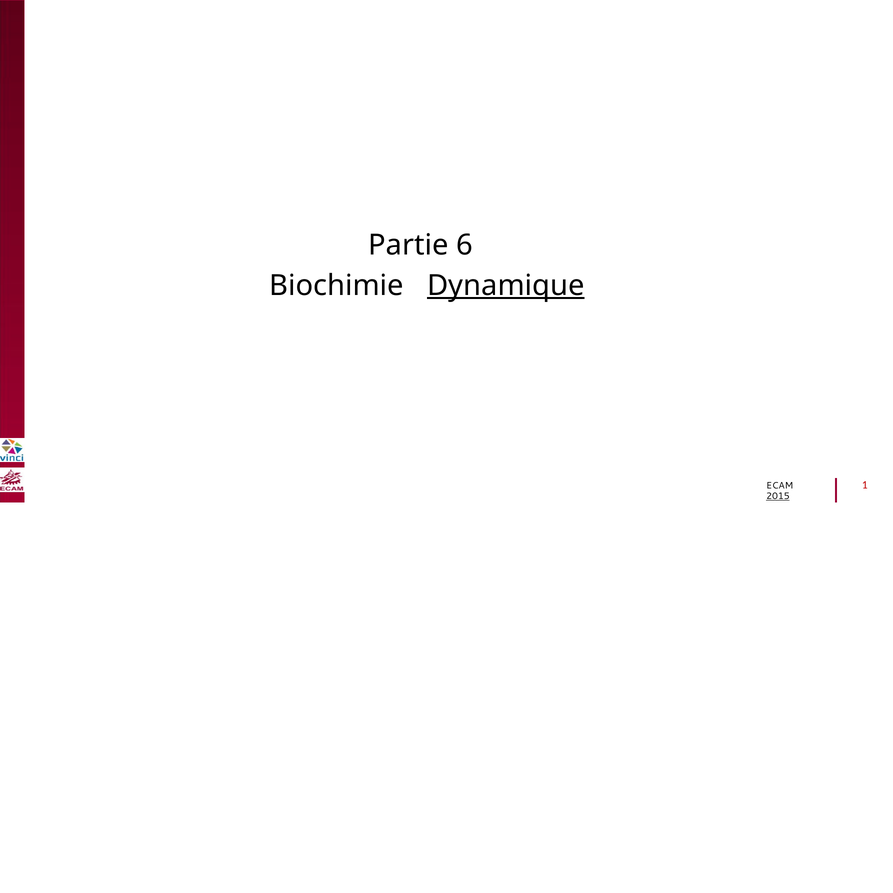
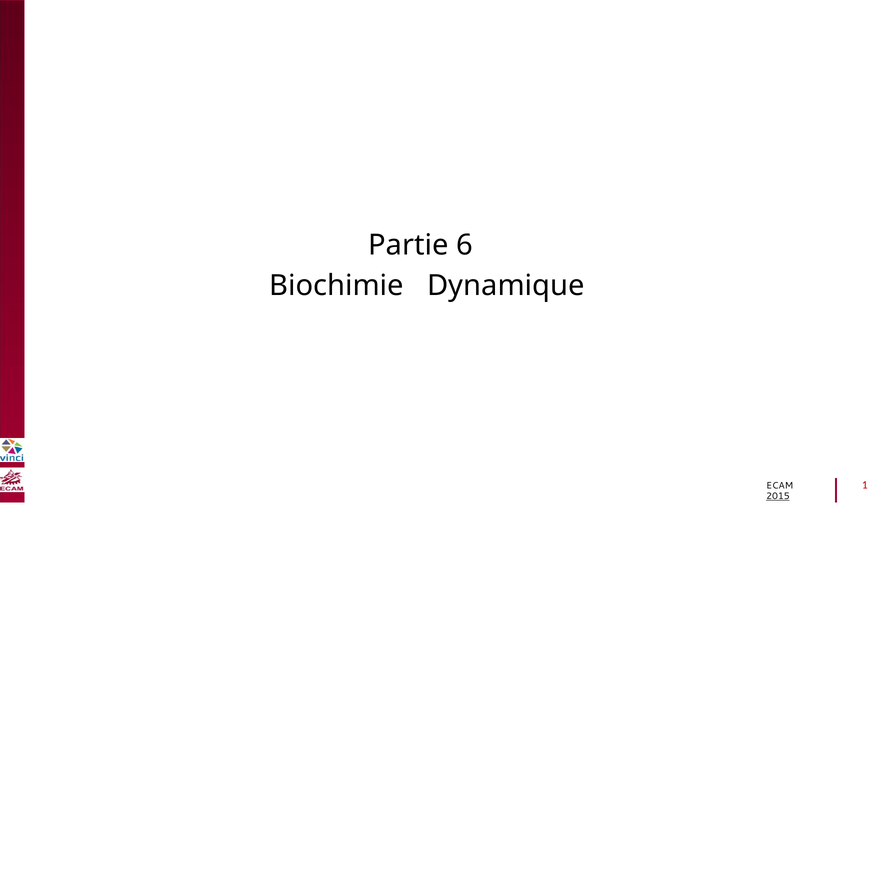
Dynamique underline: present -> none
